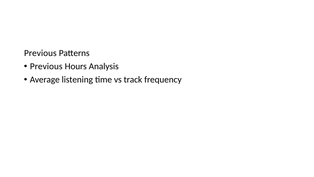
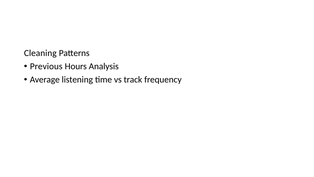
Previous at (40, 53): Previous -> Cleaning
